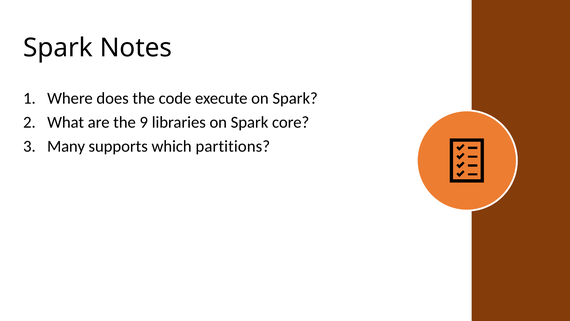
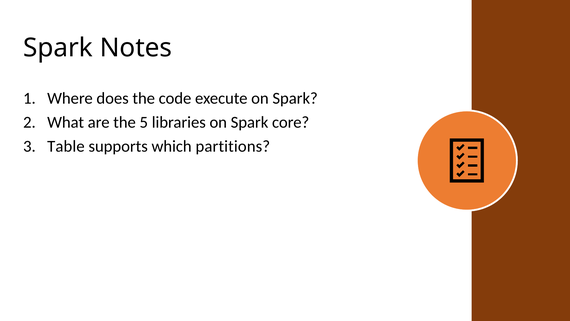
9: 9 -> 5
Many: Many -> Table
